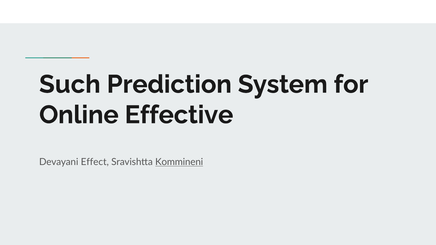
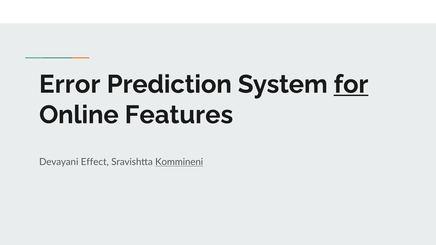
Such: Such -> Error
for underline: none -> present
Effective: Effective -> Features
